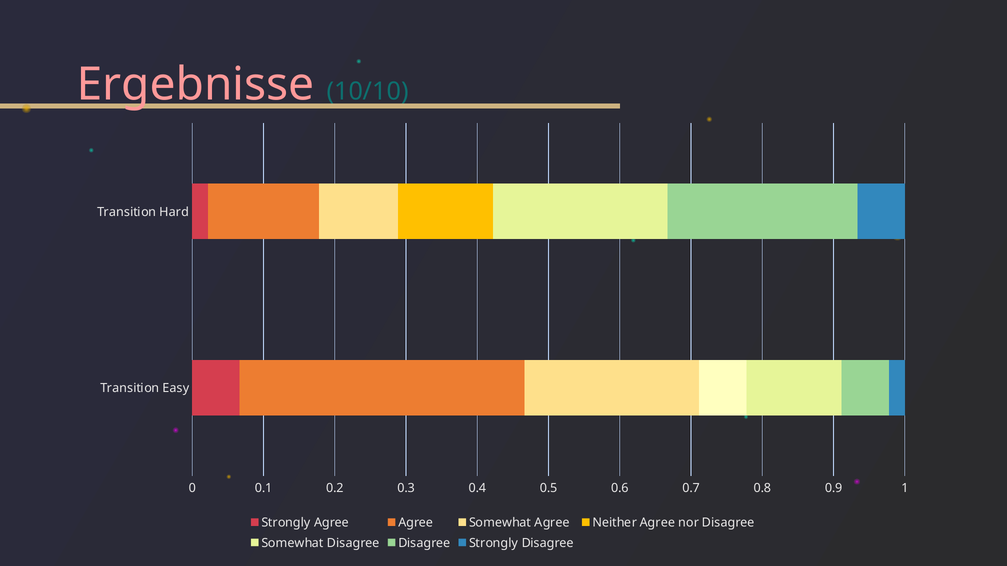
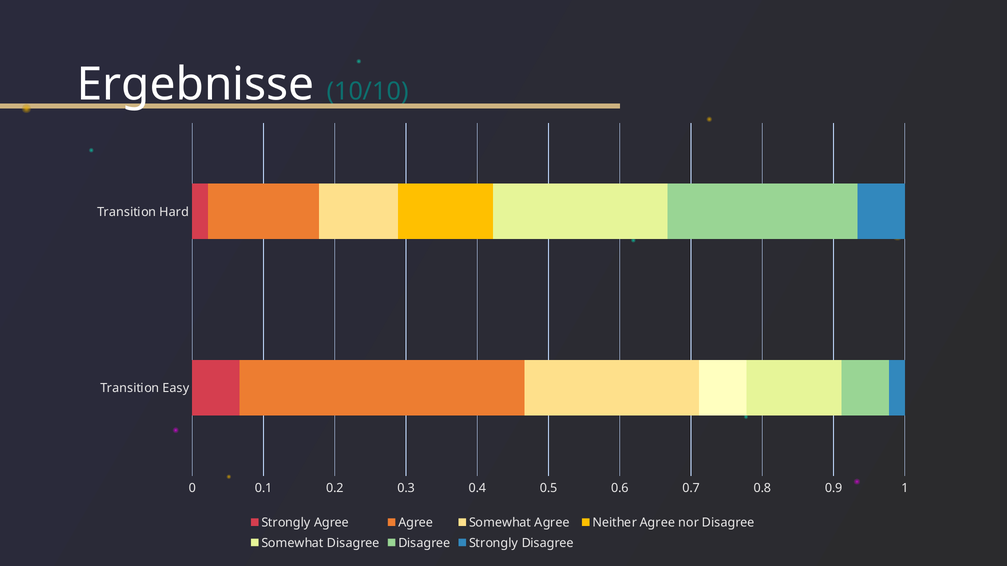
Ergebnisse colour: pink -> white
